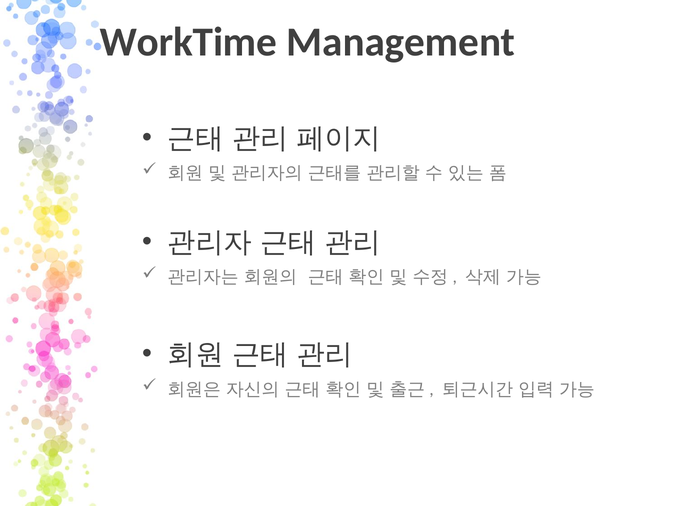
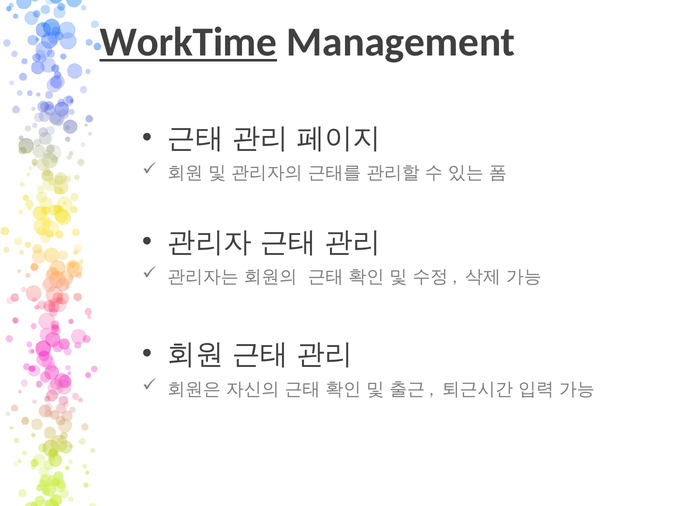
WorkTime underline: none -> present
